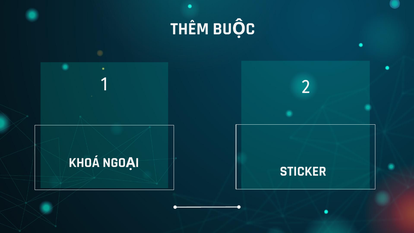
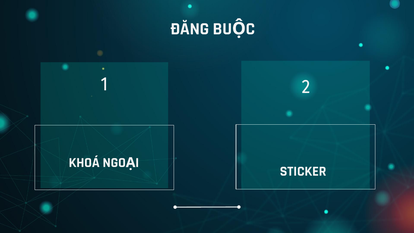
THÊM: THÊM -> ĐĂNG
